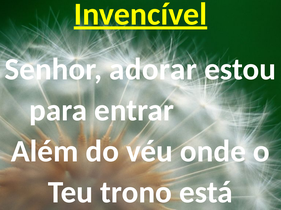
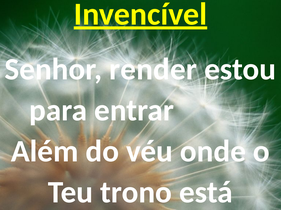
adorar: adorar -> render
